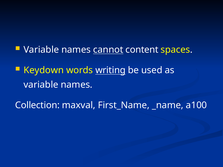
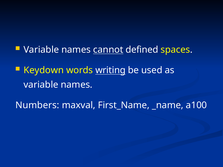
content: content -> defined
Collection: Collection -> Numbers
